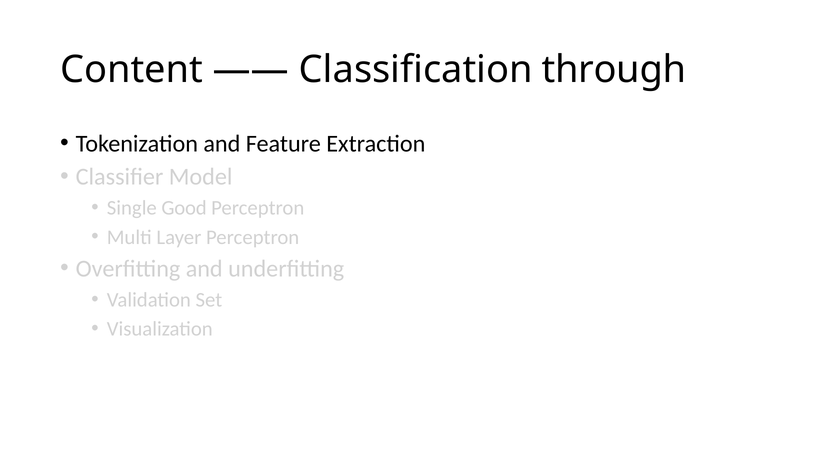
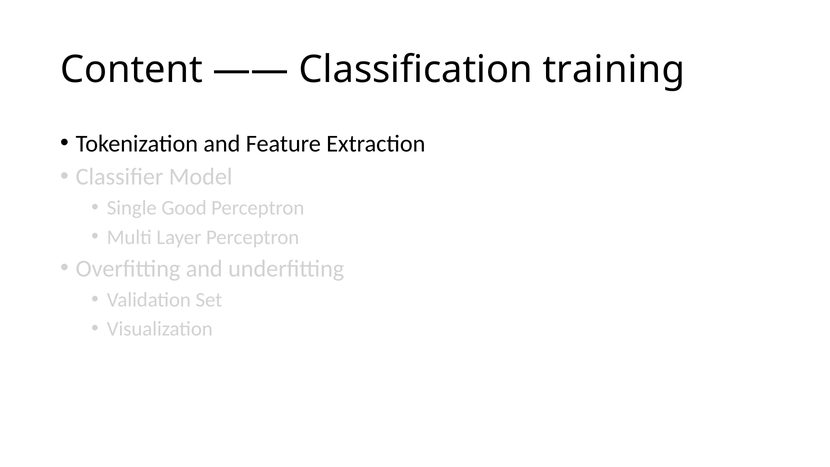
through: through -> training
